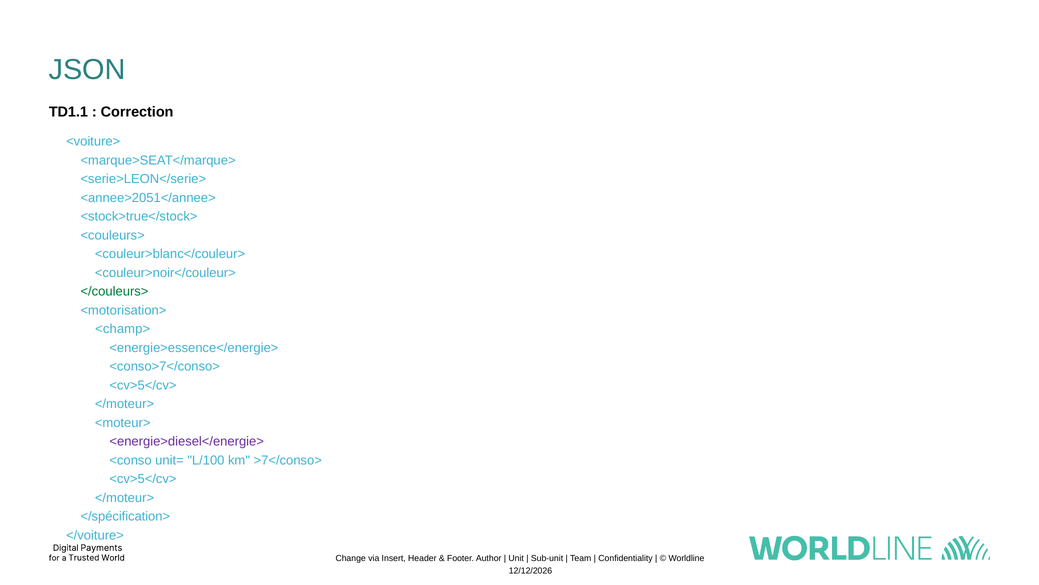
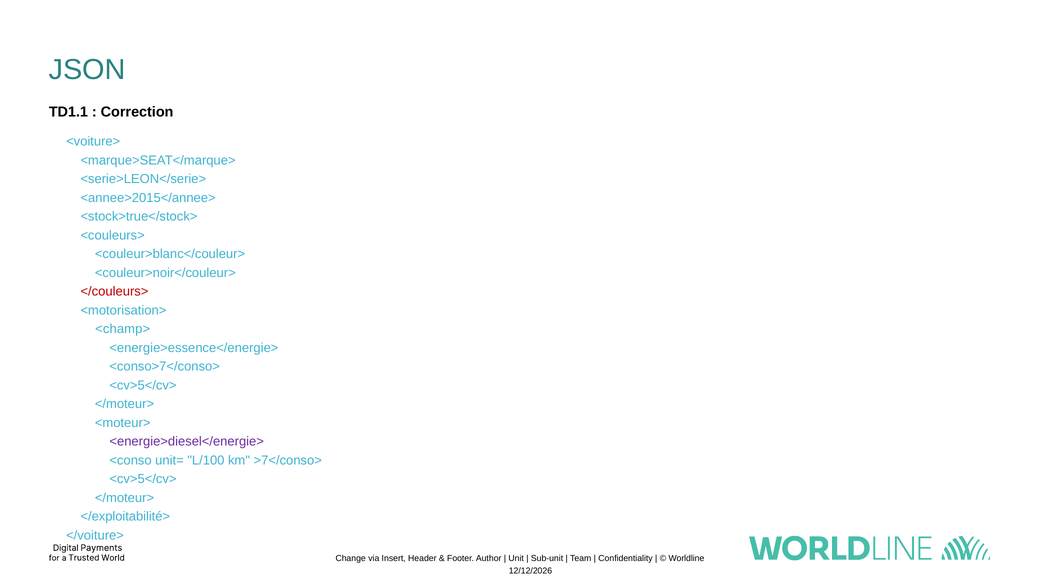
<annee>2051</annee>: <annee>2051</annee> -> <annee>2015</annee>
</couleurs> colour: green -> red
</spécification>: </spécification> -> </exploitabilité>
